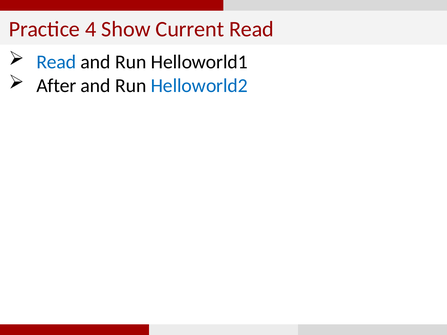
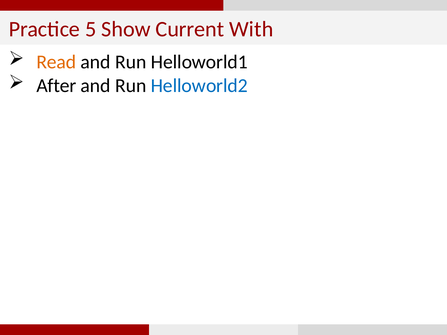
4: 4 -> 5
Current Read: Read -> With
Read at (56, 62) colour: blue -> orange
